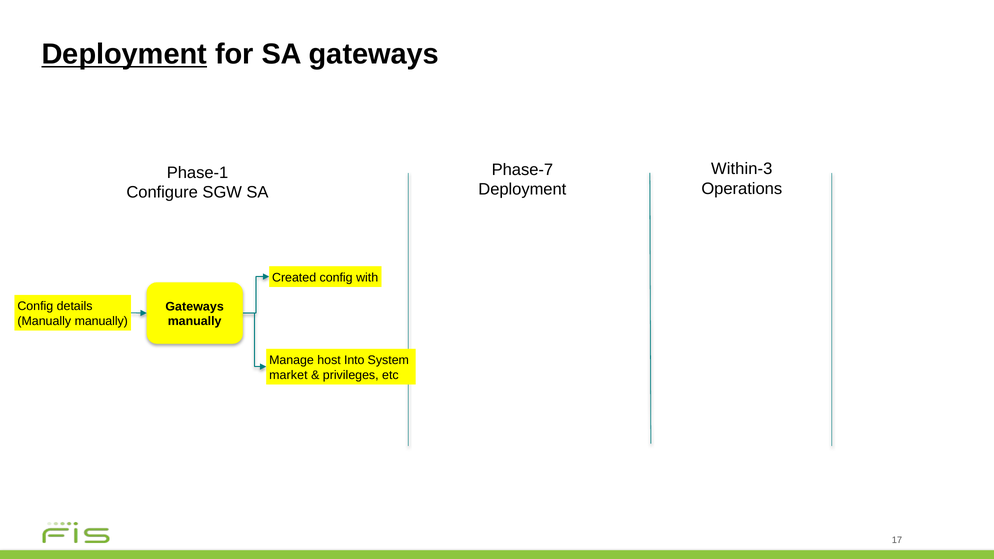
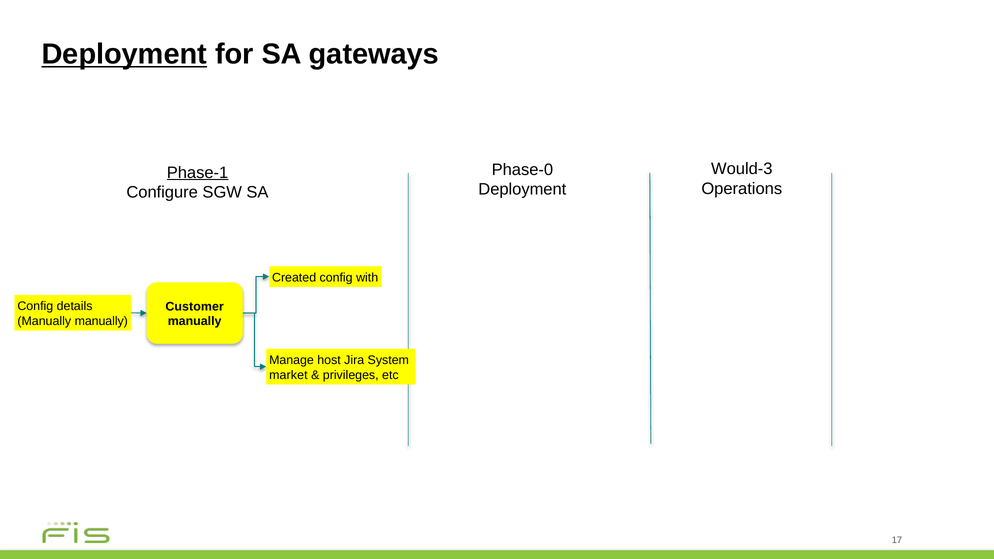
Within-3: Within-3 -> Would-3
Phase-7: Phase-7 -> Phase-0
Phase-1 underline: none -> present
Gateways at (195, 307): Gateways -> Customer
Into: Into -> Jira
